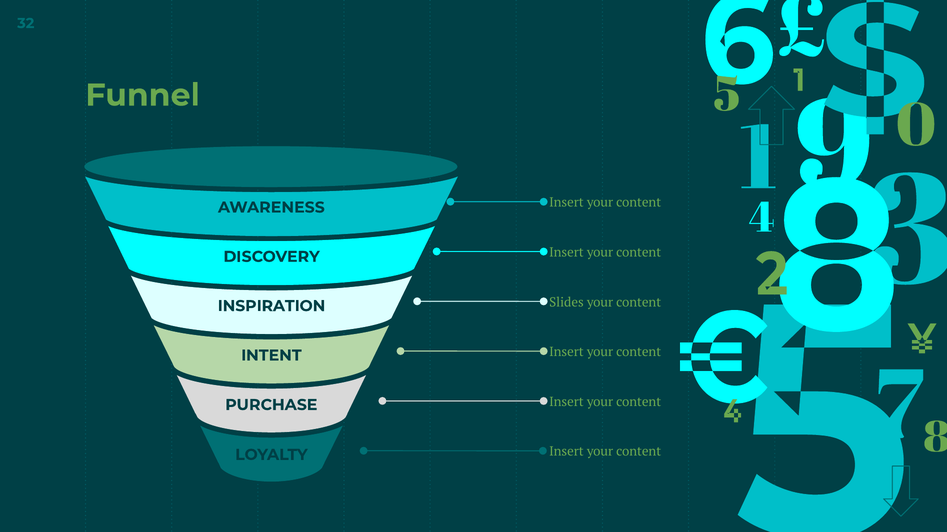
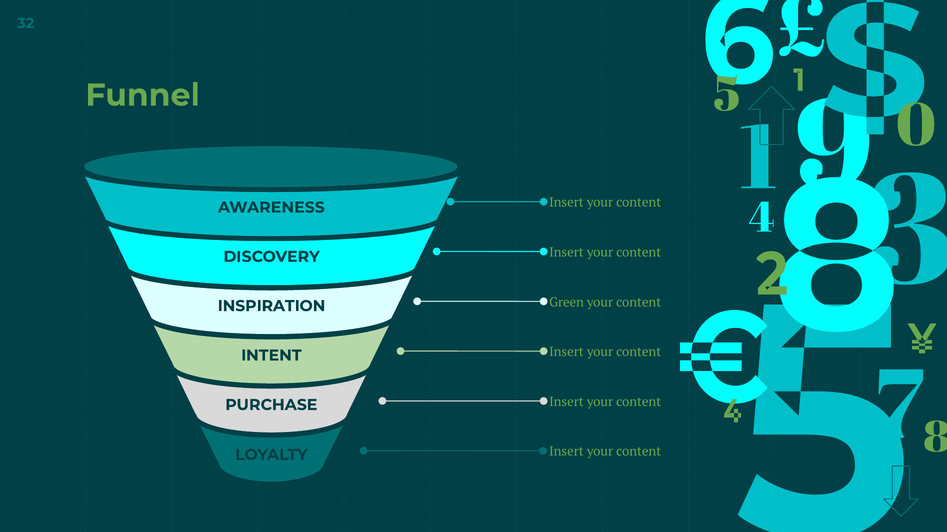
Slides: Slides -> Green
